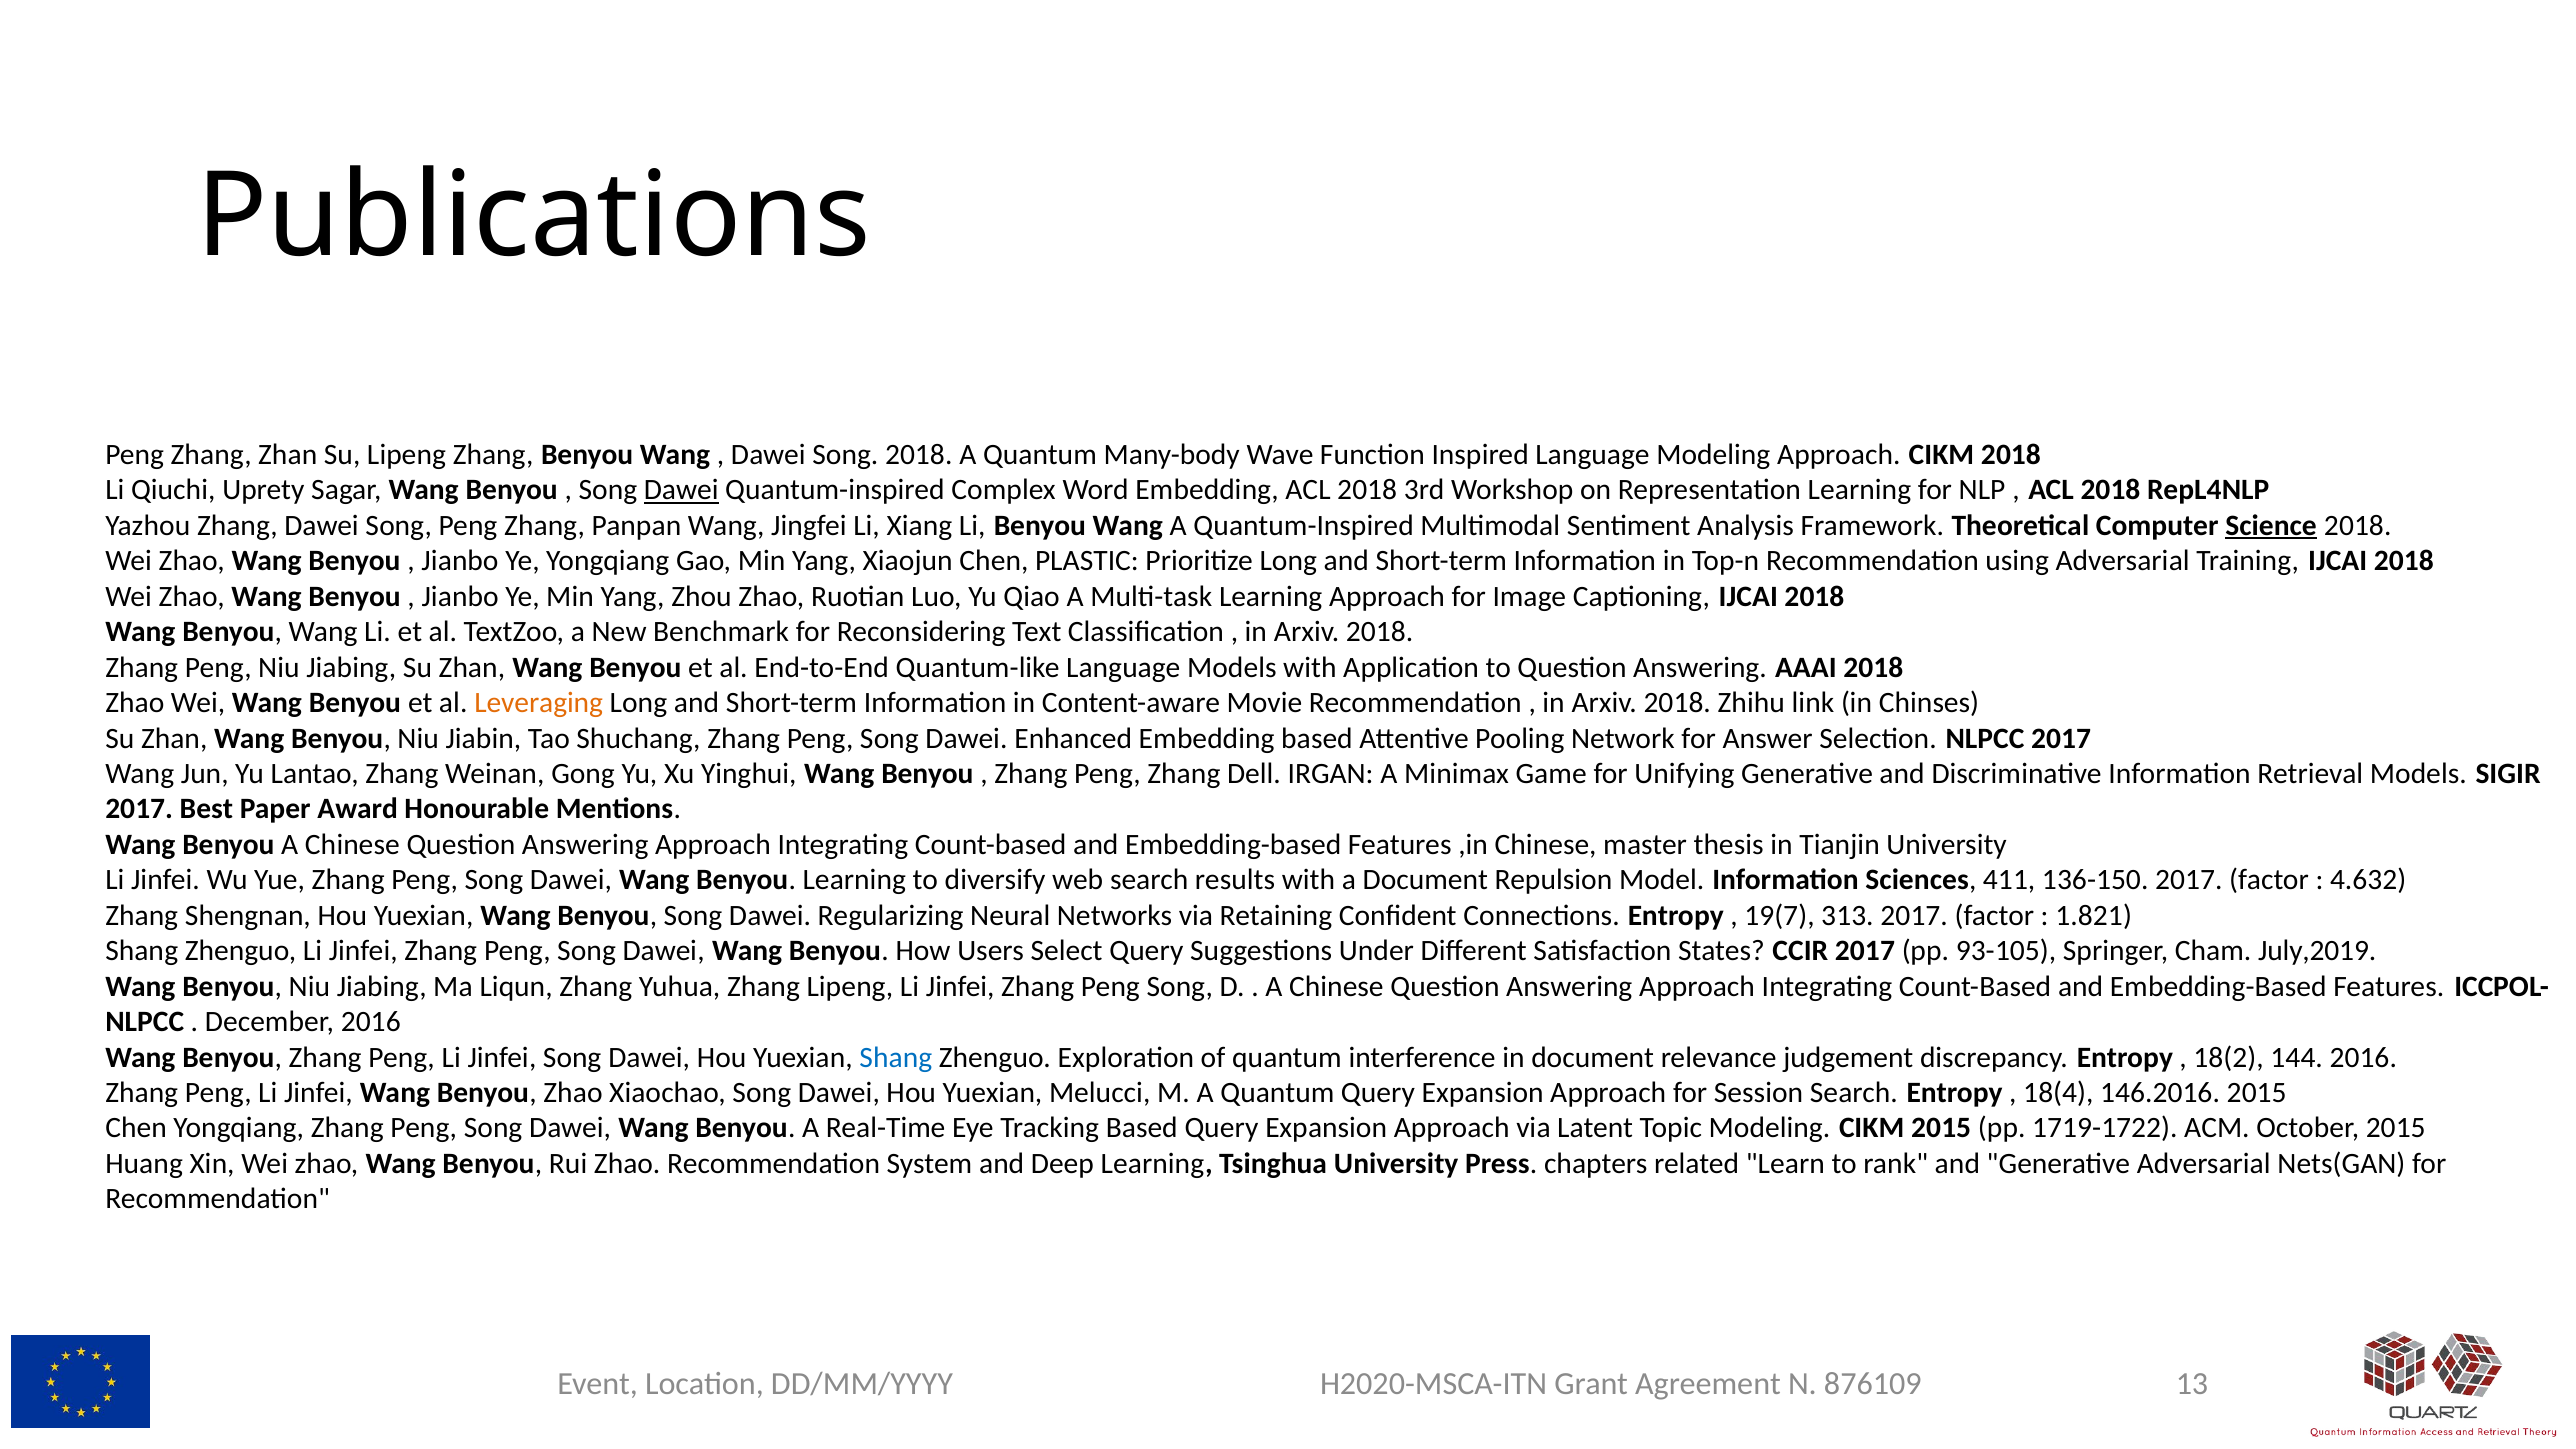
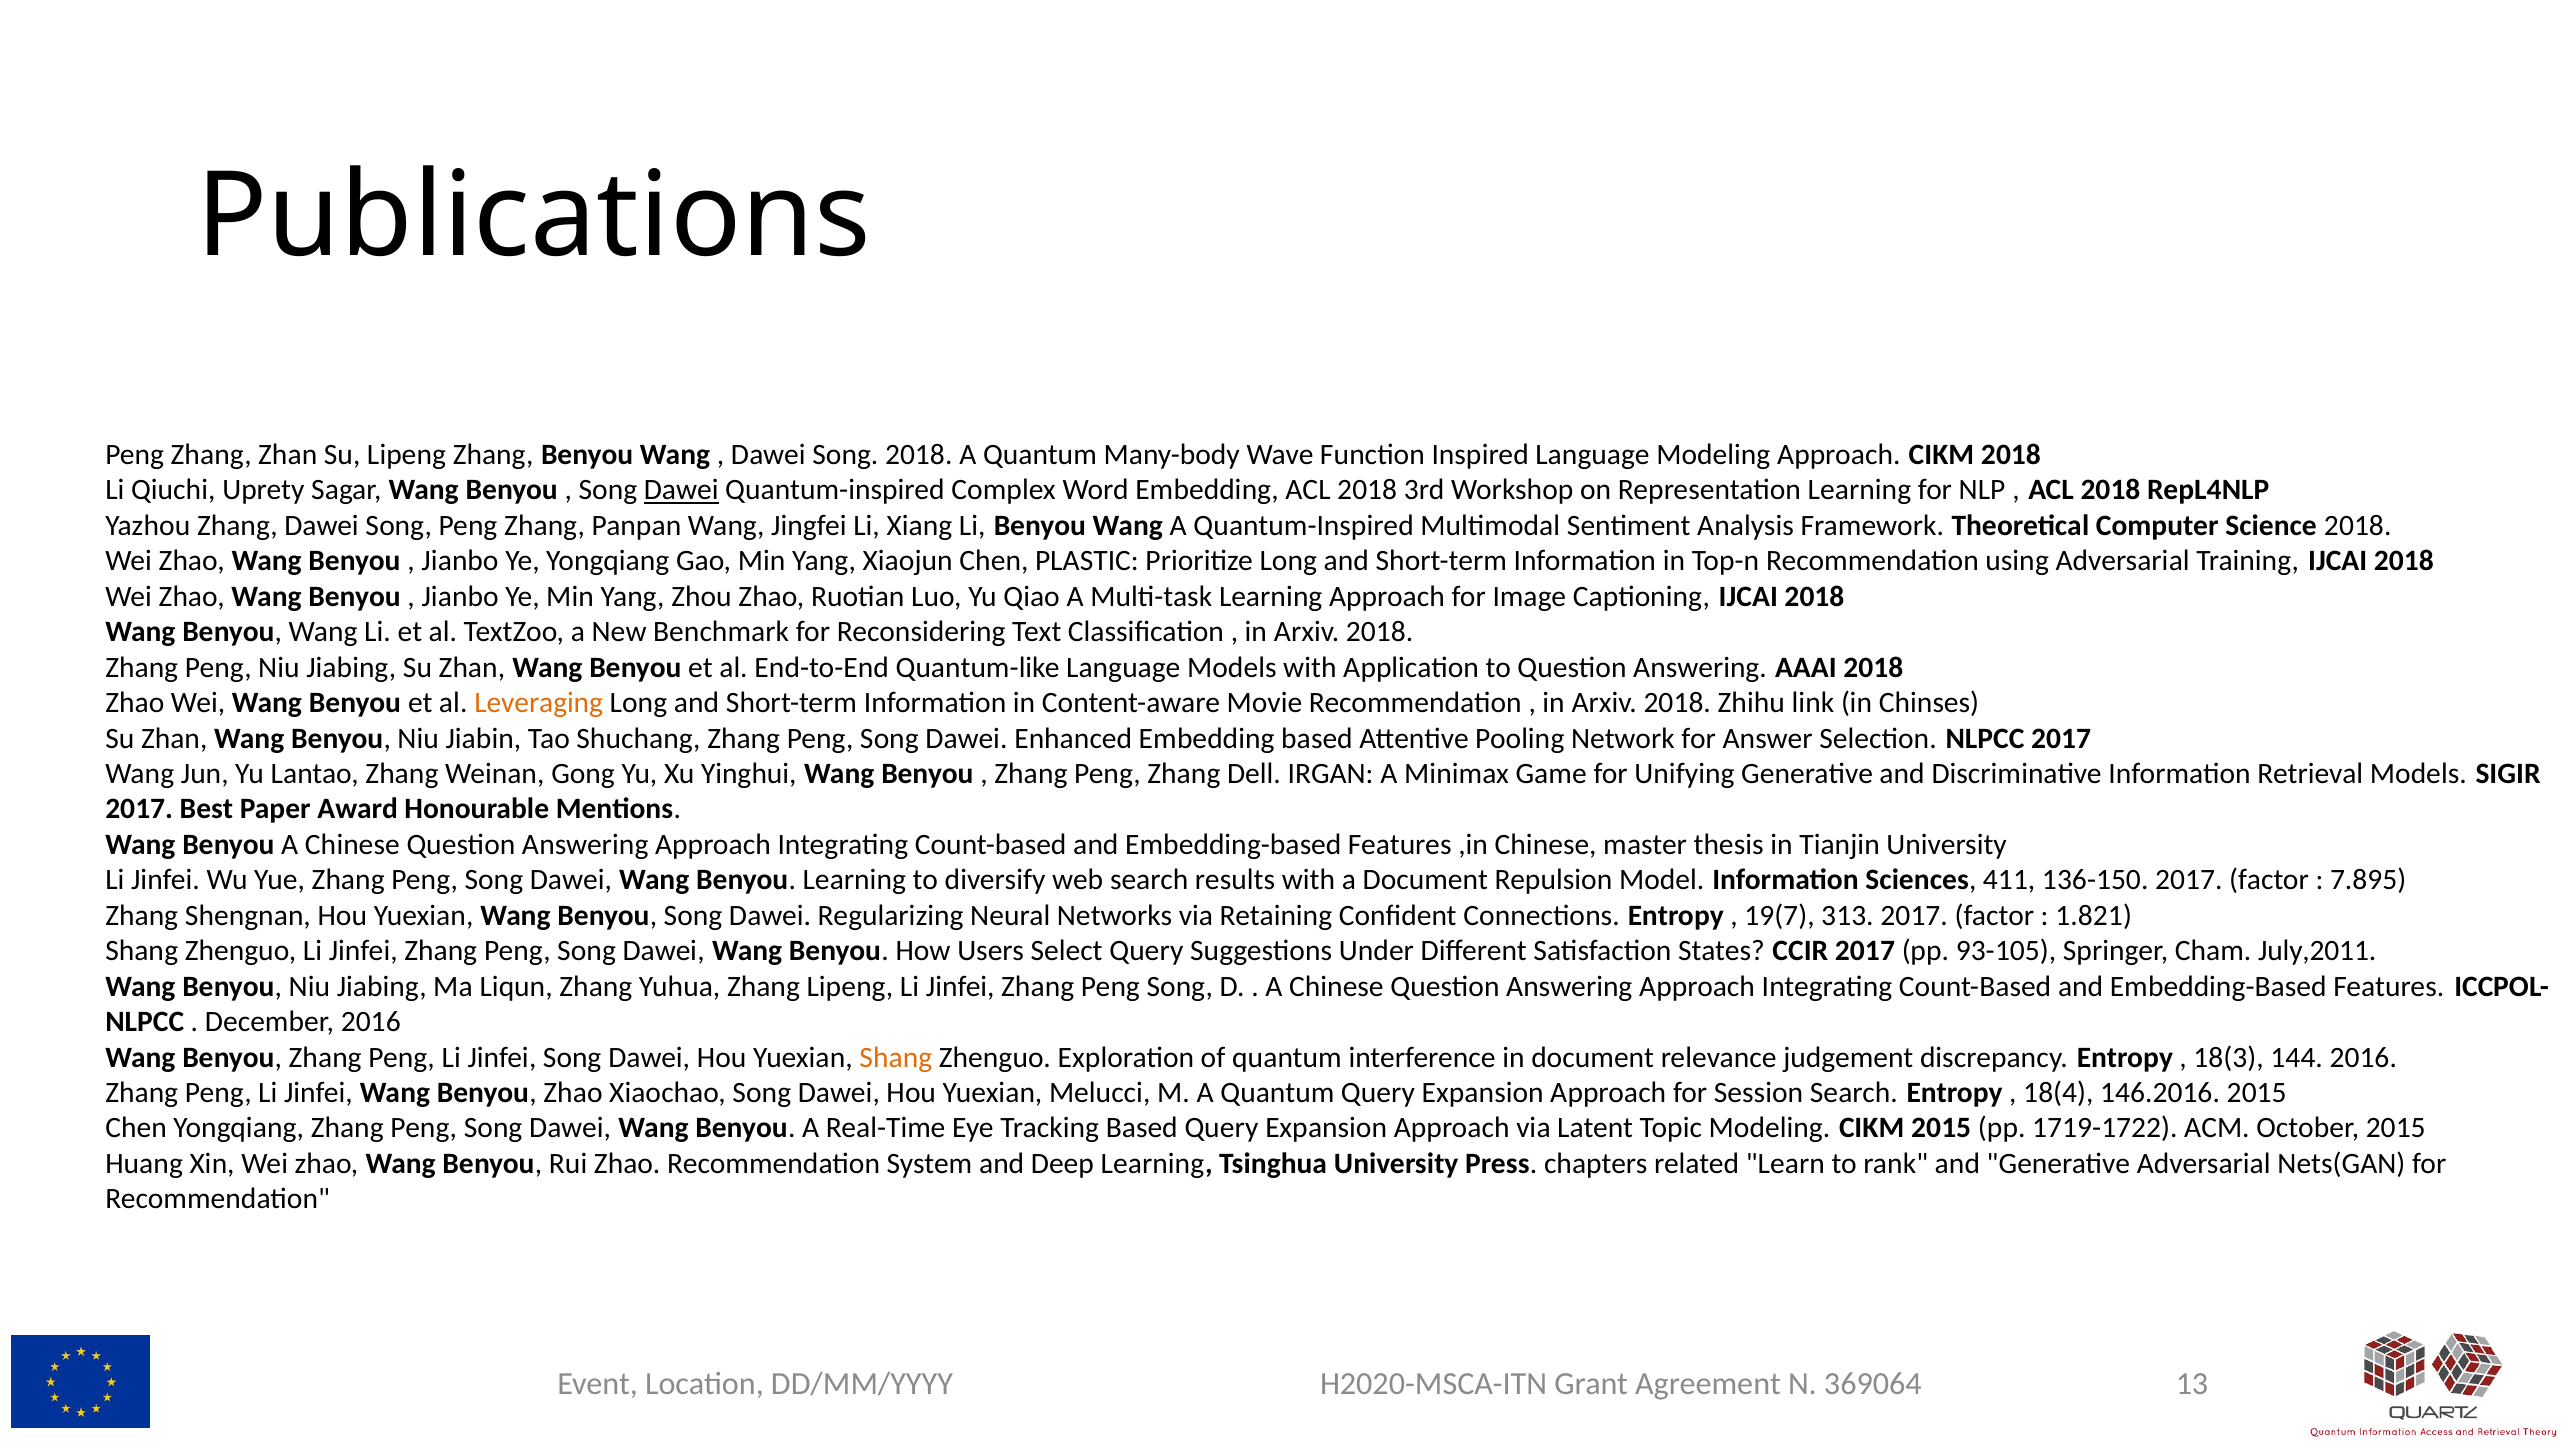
Science underline: present -> none
4.632: 4.632 -> 7.895
July,2019: July,2019 -> July,2011
Shang at (896, 1057) colour: blue -> orange
18(2: 18(2 -> 18(3
876109: 876109 -> 369064
